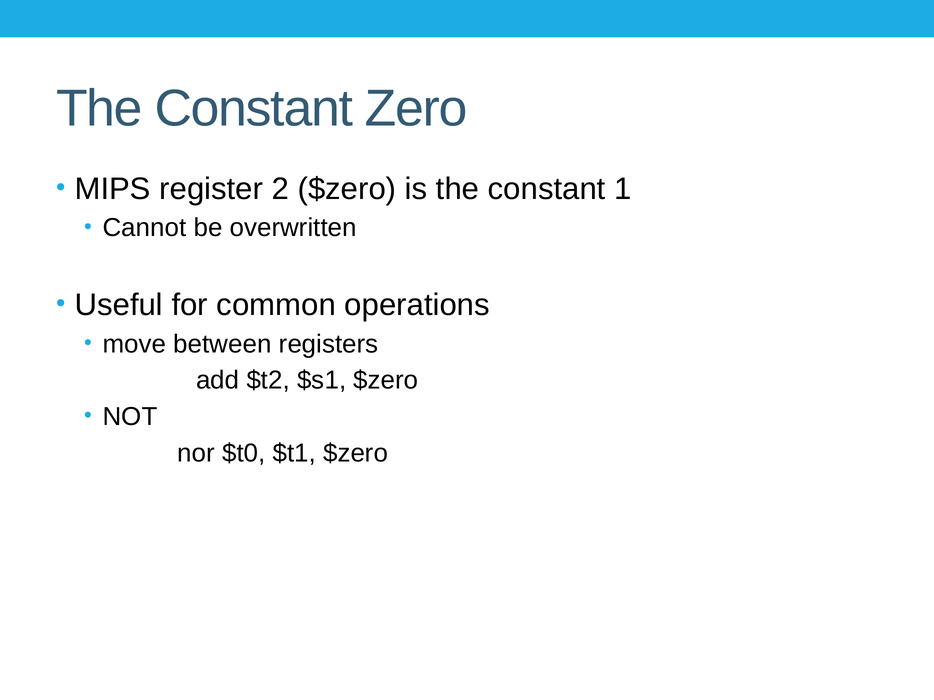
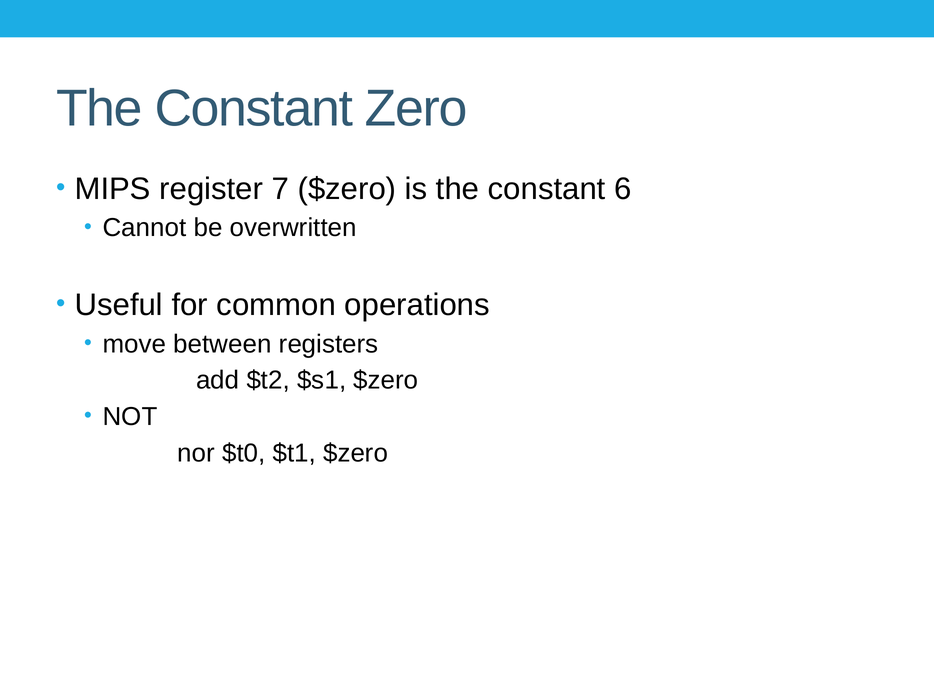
2: 2 -> 7
1: 1 -> 6
